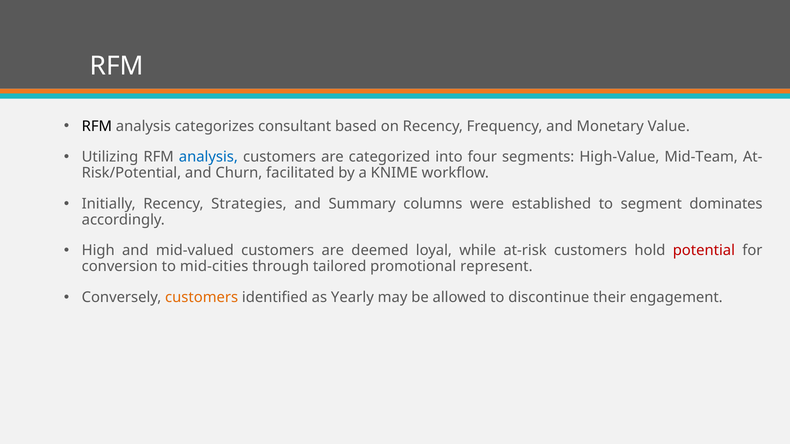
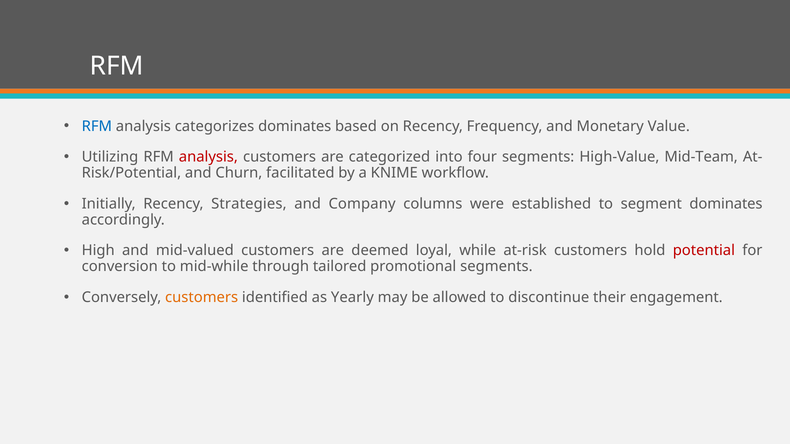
RFM at (97, 126) colour: black -> blue
categorizes consultant: consultant -> dominates
analysis at (208, 157) colour: blue -> red
Summary: Summary -> Company
mid-cities: mid-cities -> mid-while
promotional represent: represent -> segments
